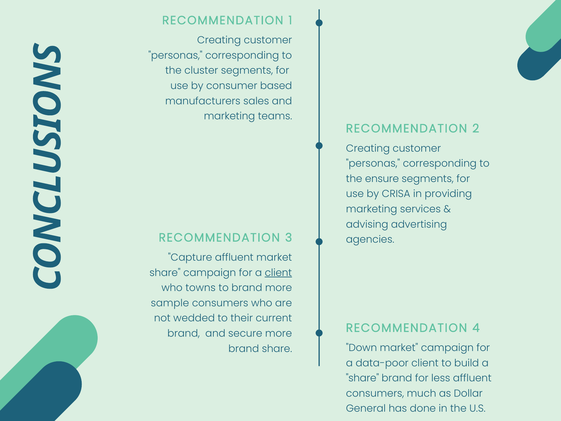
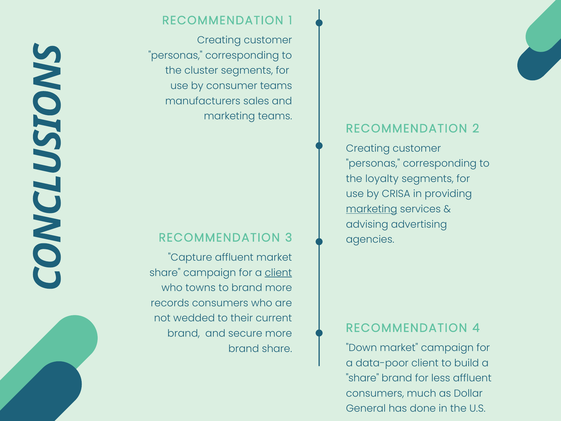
consumer based: based -> teams
ensure: ensure -> loyalty
marketing at (372, 209) underline: none -> present
sample: sample -> records
